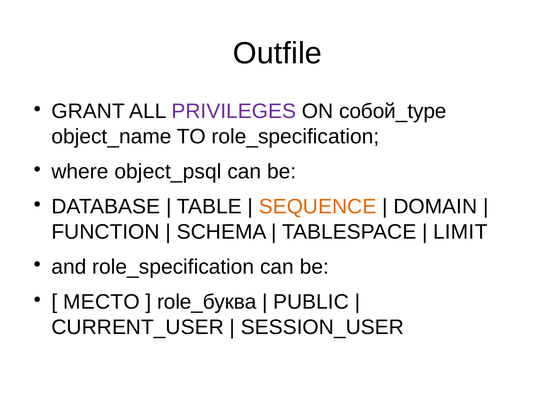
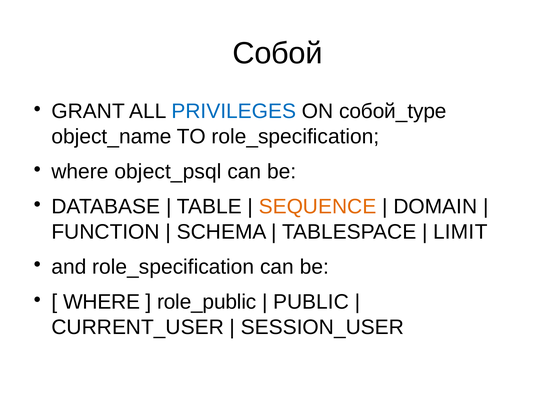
Outfile: Outfile -> Собой
PRIVILEGES colour: purple -> blue
МЕСТО at (101, 302): МЕСТО -> WHERE
role_буква: role_буква -> role_public
